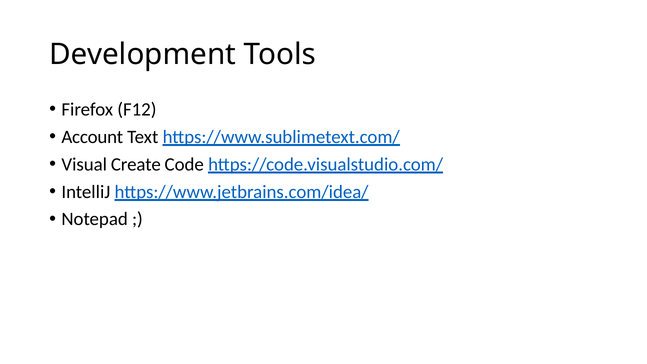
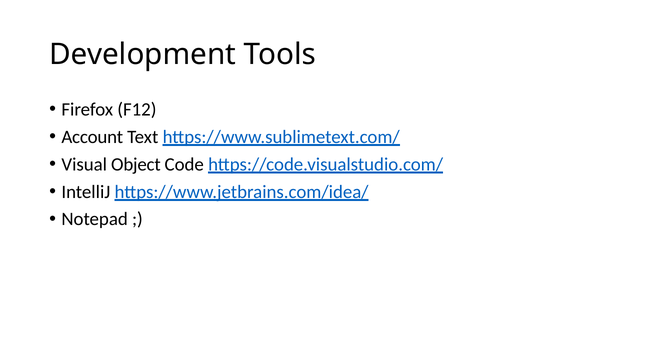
Create: Create -> Object
